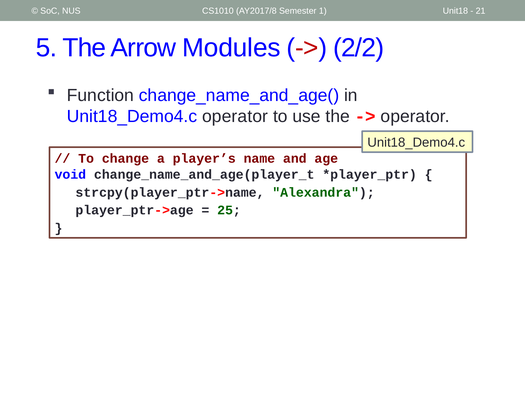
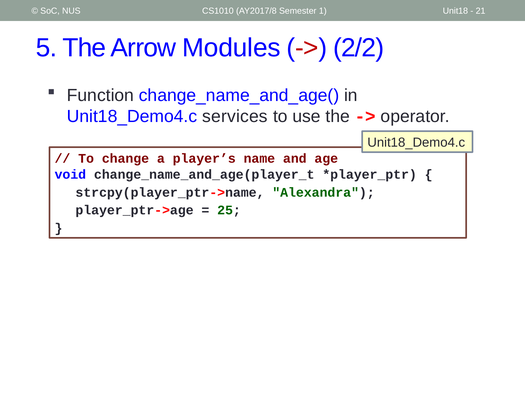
Unit18_Demo4.c operator: operator -> services
